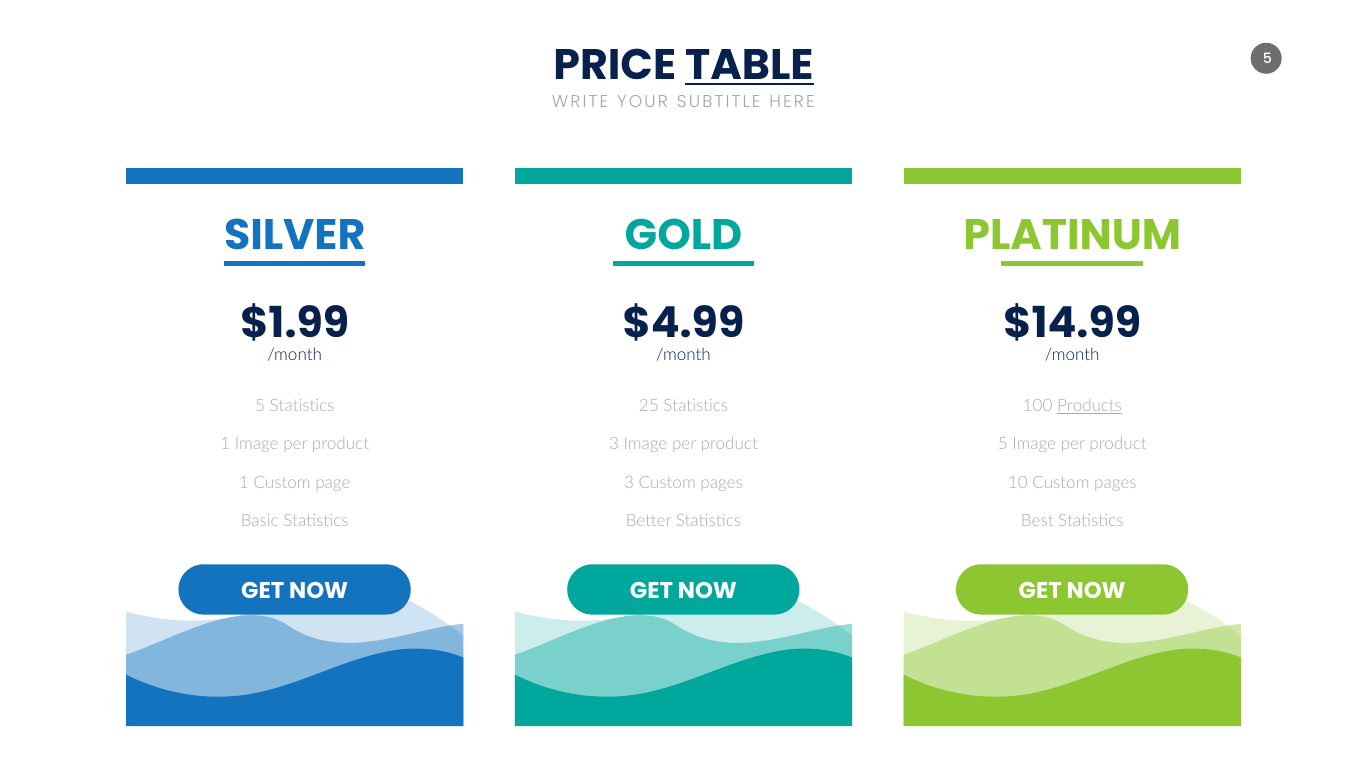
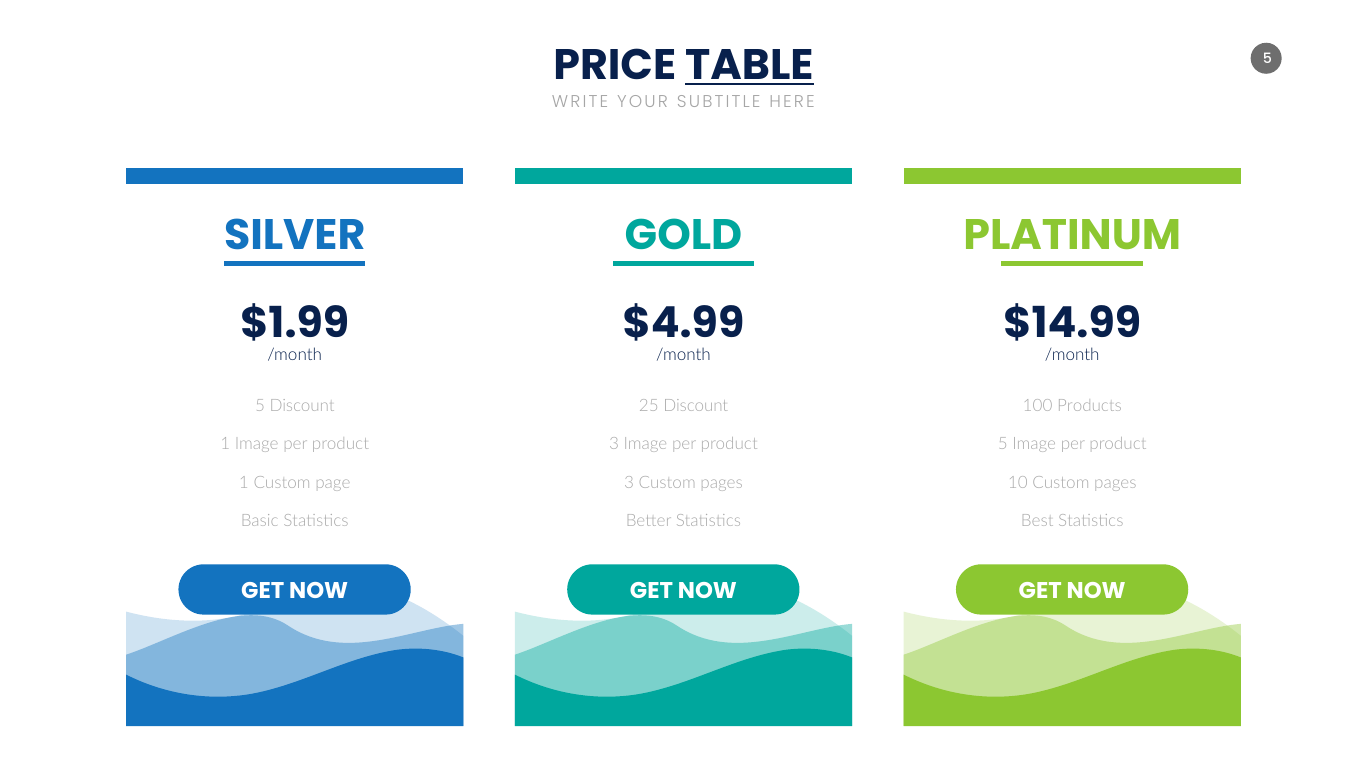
5 Statistics: Statistics -> Discount
25 Statistics: Statistics -> Discount
Products underline: present -> none
